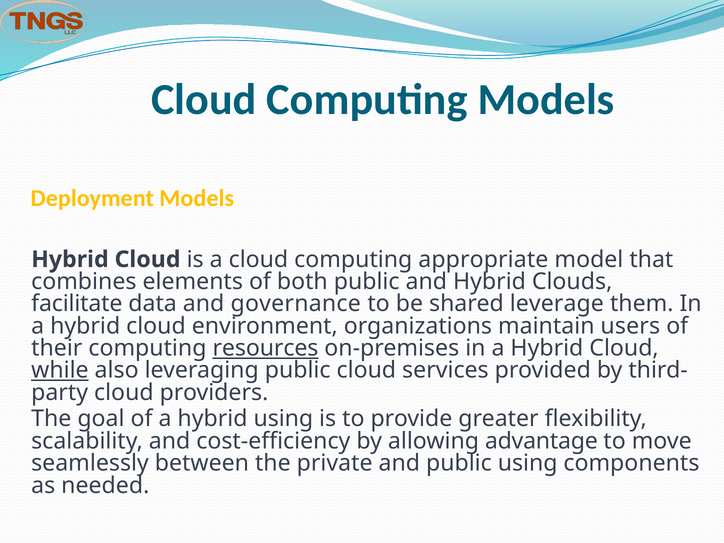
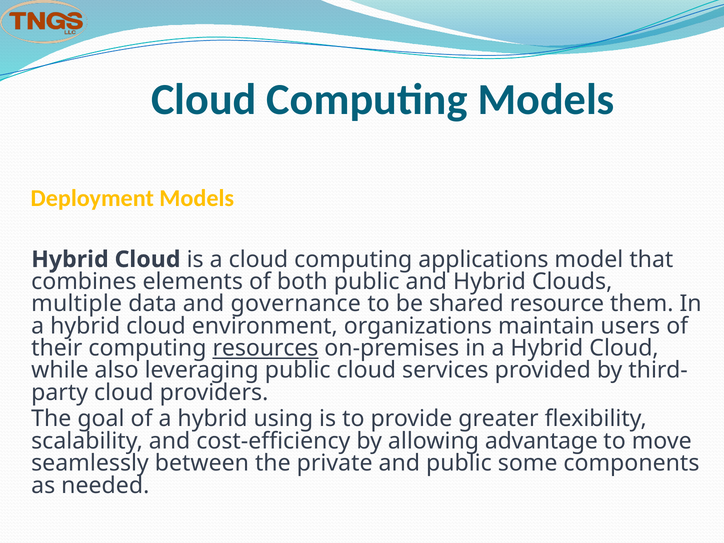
appropriate: appropriate -> applications
facilitate: facilitate -> multiple
leverage: leverage -> resource
while underline: present -> none
public using: using -> some
